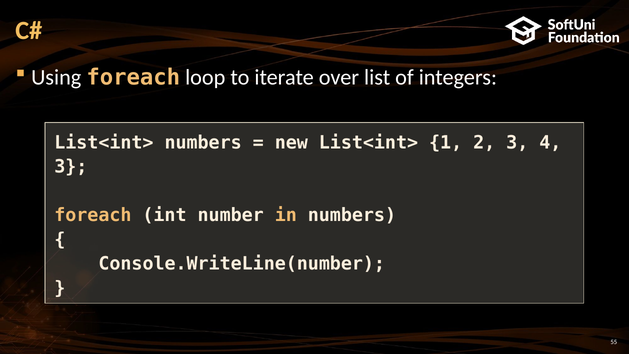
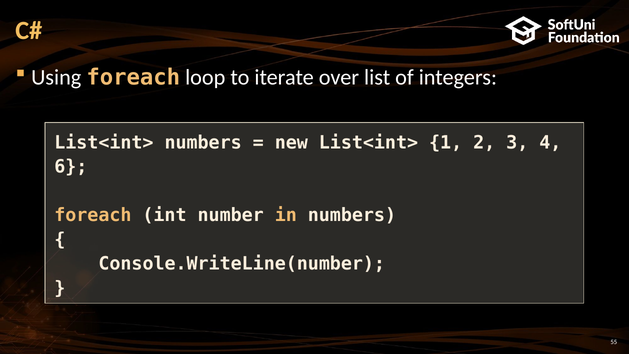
3 at (71, 167): 3 -> 6
